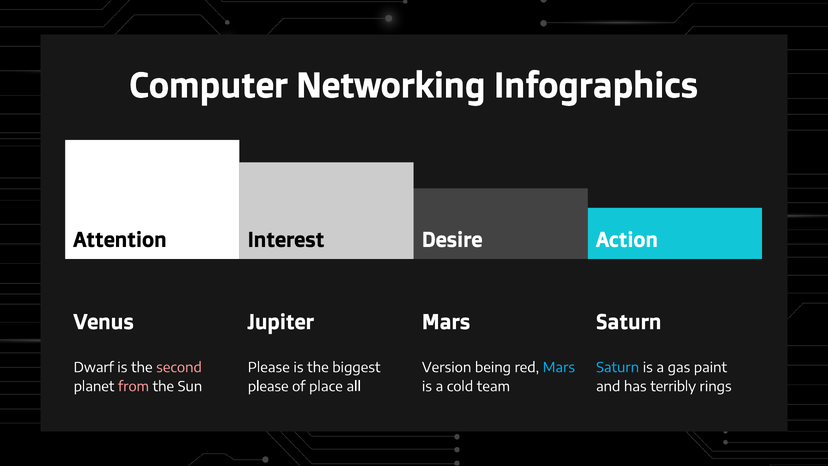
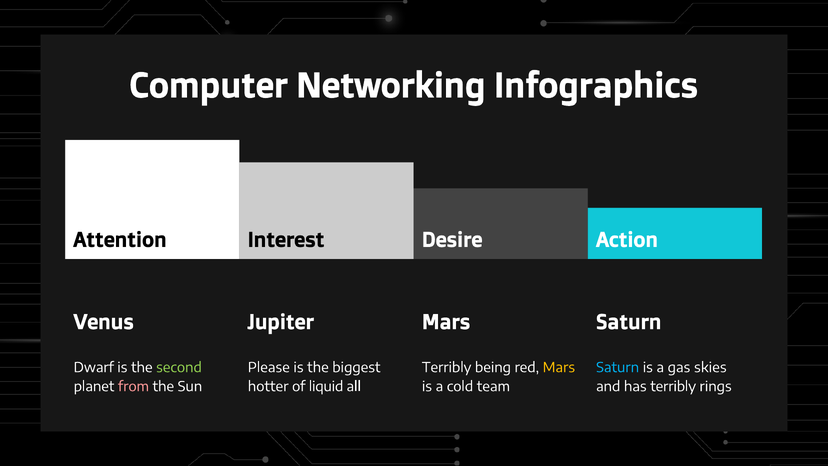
second colour: pink -> light green
Version at (447, 367): Version -> Terribly
Mars at (559, 367) colour: light blue -> yellow
paint: paint -> skies
please at (268, 386): please -> hotter
place: place -> liquid
